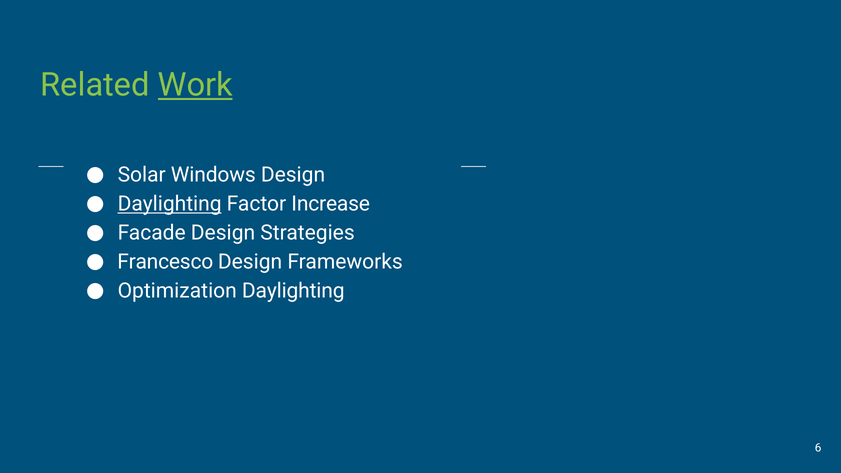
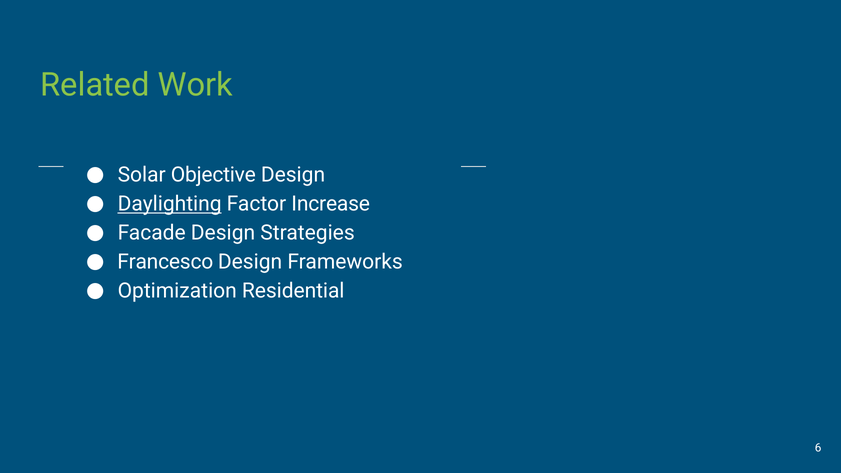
Work underline: present -> none
Windows: Windows -> Objective
Optimization Daylighting: Daylighting -> Residential
